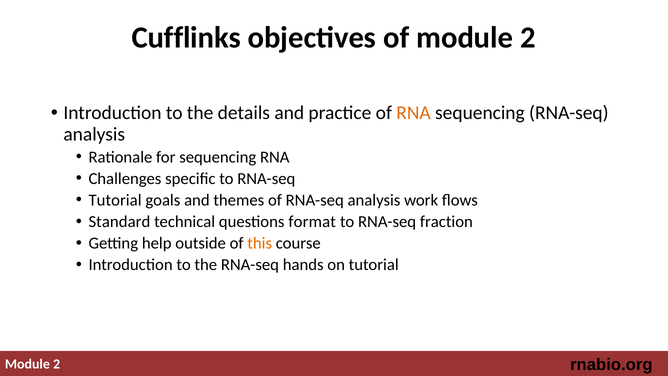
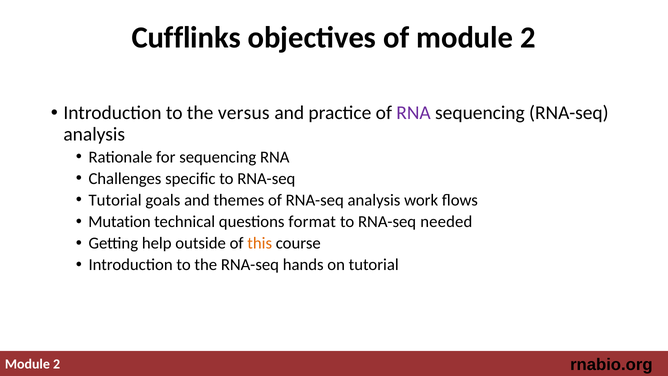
details: details -> versus
RNA at (414, 113) colour: orange -> purple
Standard: Standard -> Mutation
fraction: fraction -> needed
